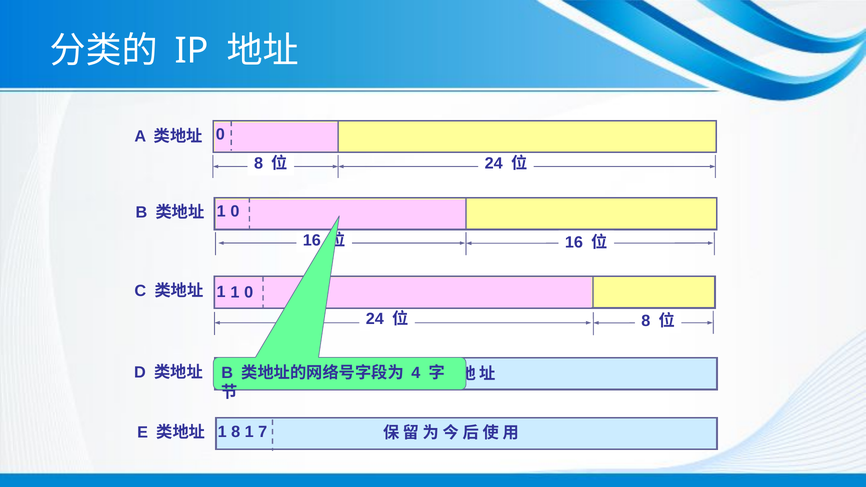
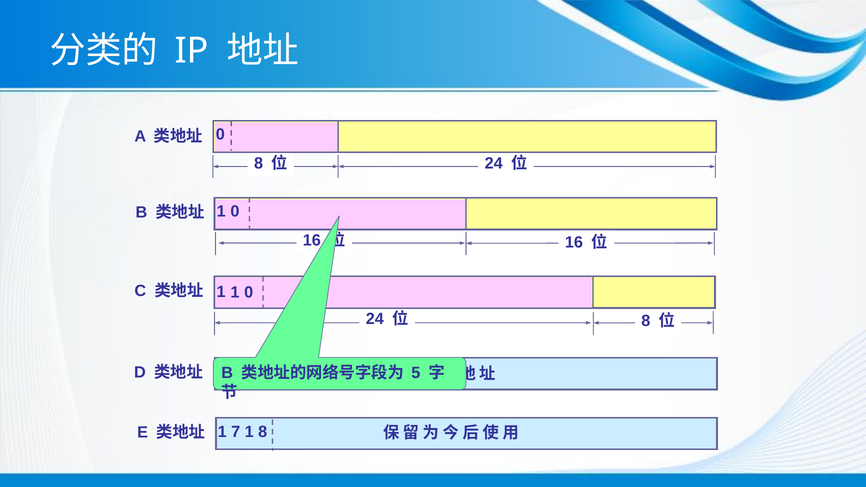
4: 4 -> 5
1 8: 8 -> 7
1 7: 7 -> 8
